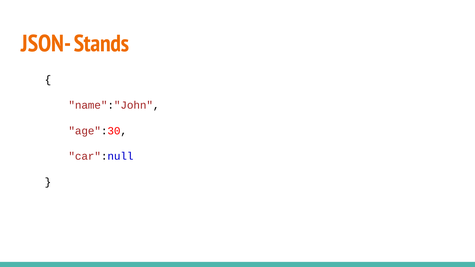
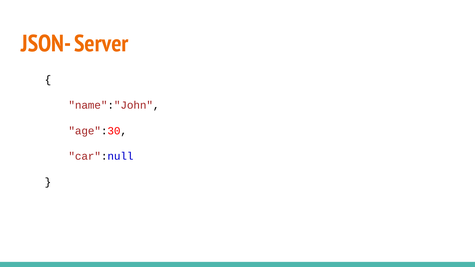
Stands: Stands -> Server
